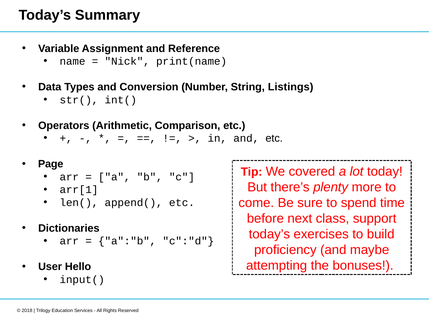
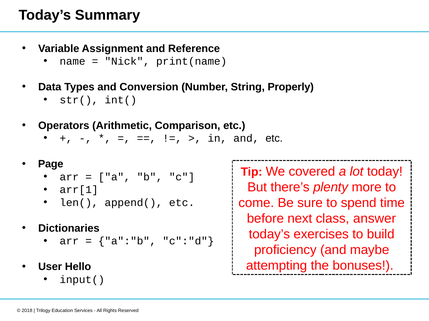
Listings: Listings -> Properly
support: support -> answer
